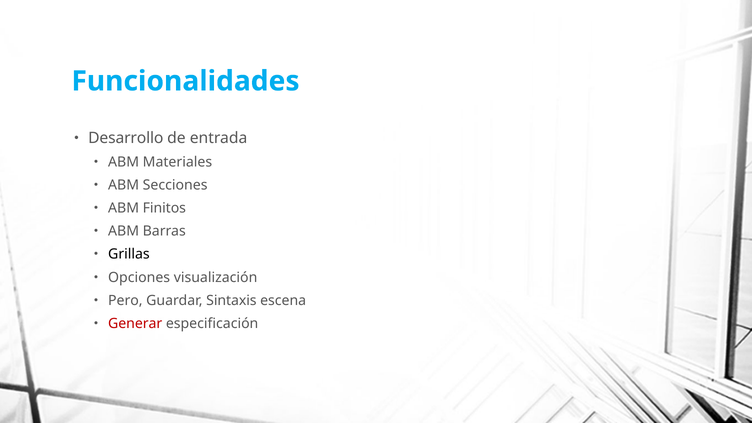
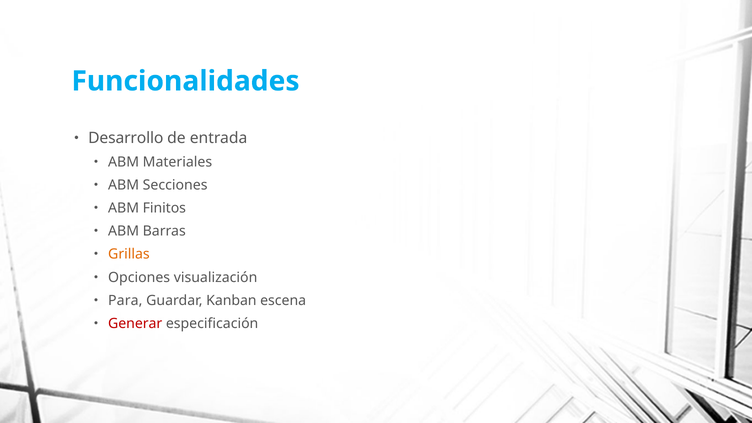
Grillas colour: black -> orange
Pero: Pero -> Para
Sintaxis: Sintaxis -> Kanban
